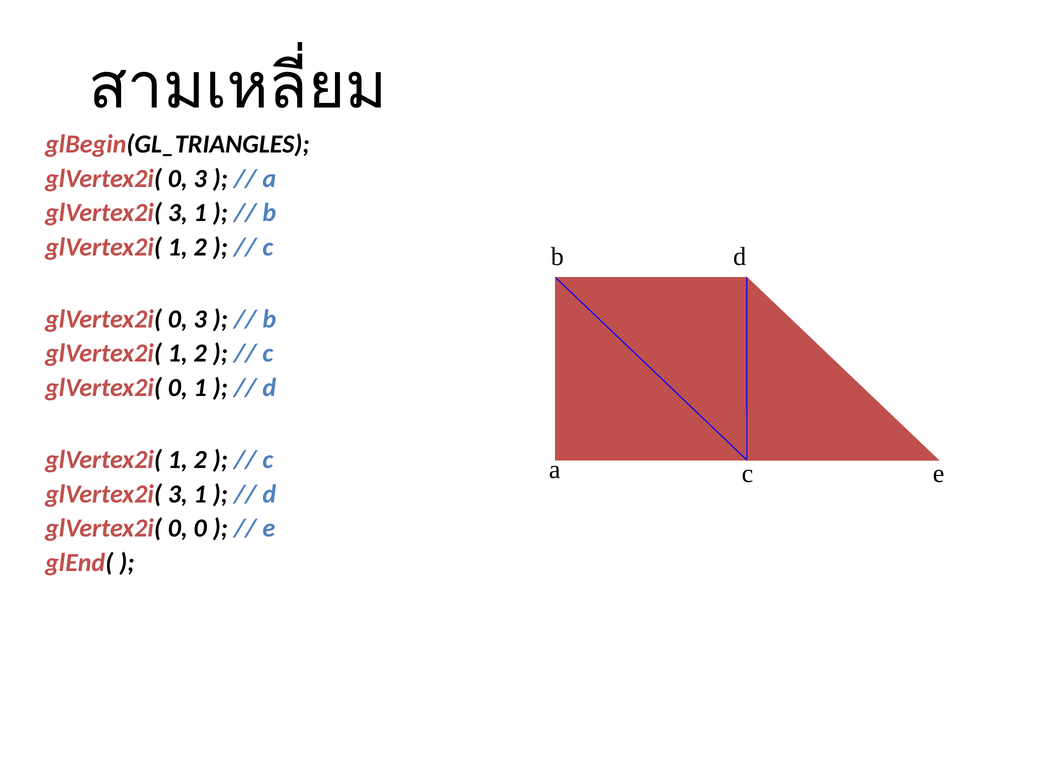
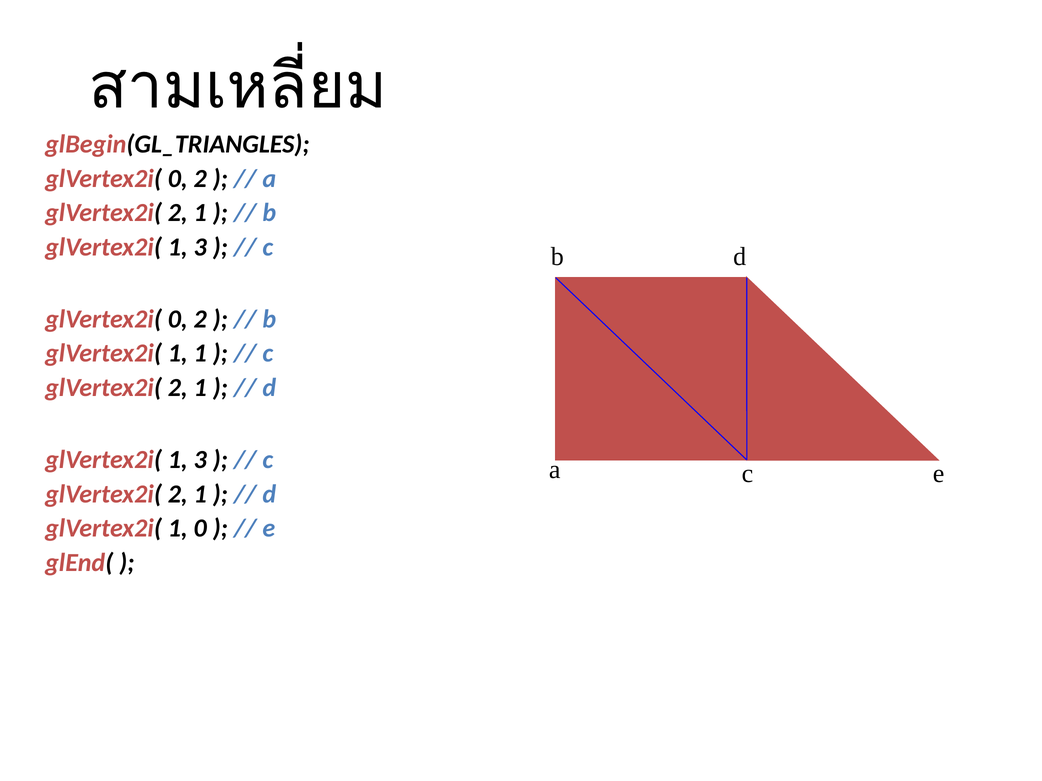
3 at (200, 179): 3 -> 2
3 at (178, 213): 3 -> 2
2 at (200, 247): 2 -> 3
3 at (200, 319): 3 -> 2
2 at (200, 354): 2 -> 1
0 at (178, 388): 0 -> 2
2 at (200, 460): 2 -> 3
3 at (178, 494): 3 -> 2
0 at (178, 529): 0 -> 1
